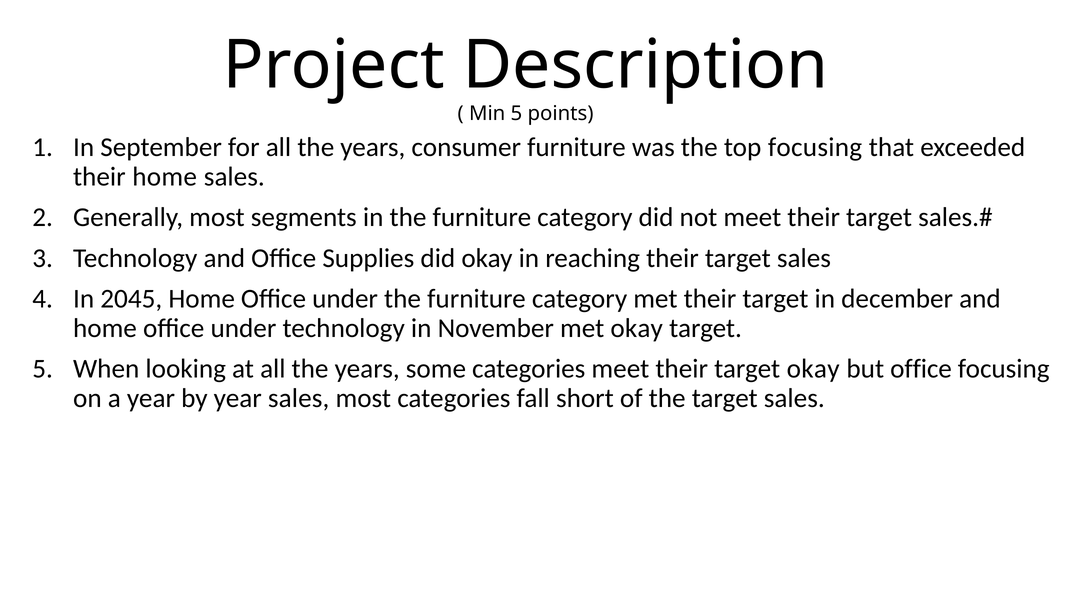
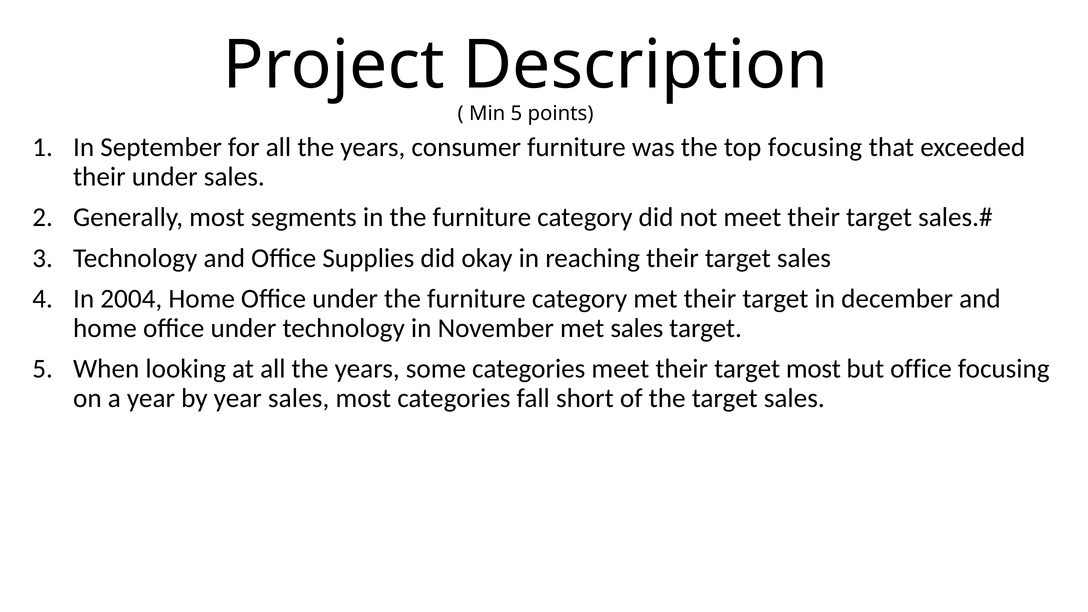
their home: home -> under
2045: 2045 -> 2004
met okay: okay -> sales
target okay: okay -> most
